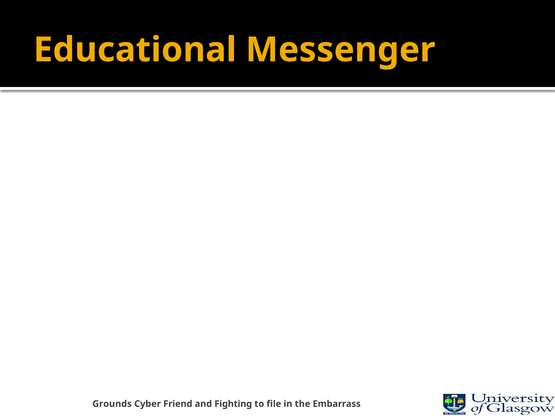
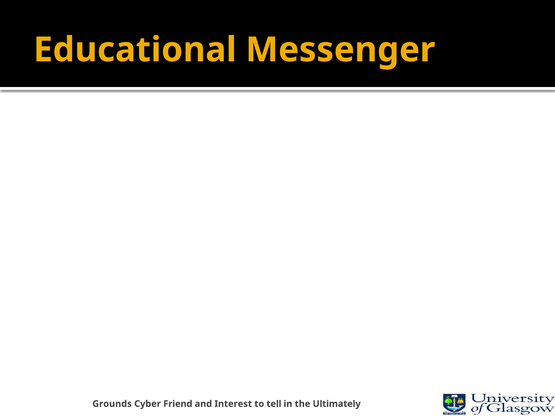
Fighting: Fighting -> Interest
file: file -> tell
Embarrass: Embarrass -> Ultimately
